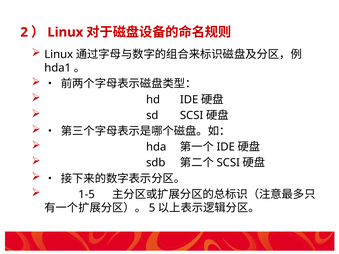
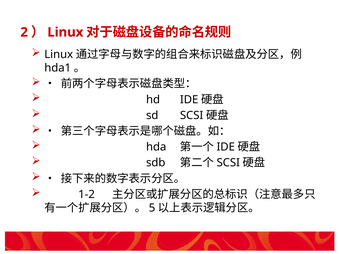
1-5: 1-5 -> 1-2
